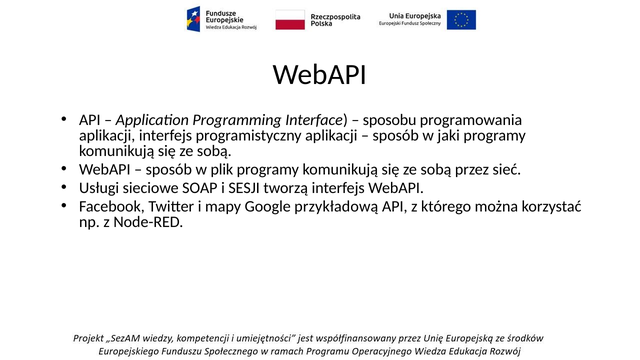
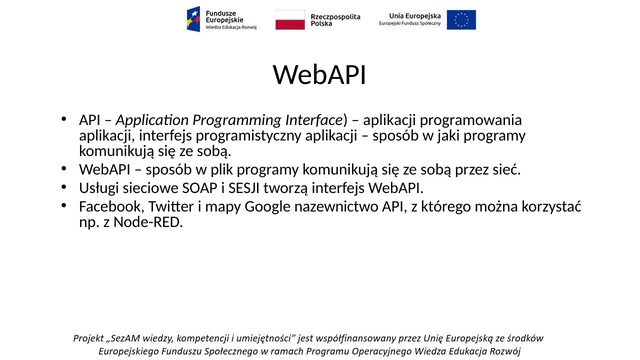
sposobu at (390, 120): sposobu -> aplikacji
przykładową: przykładową -> nazewnictwo
